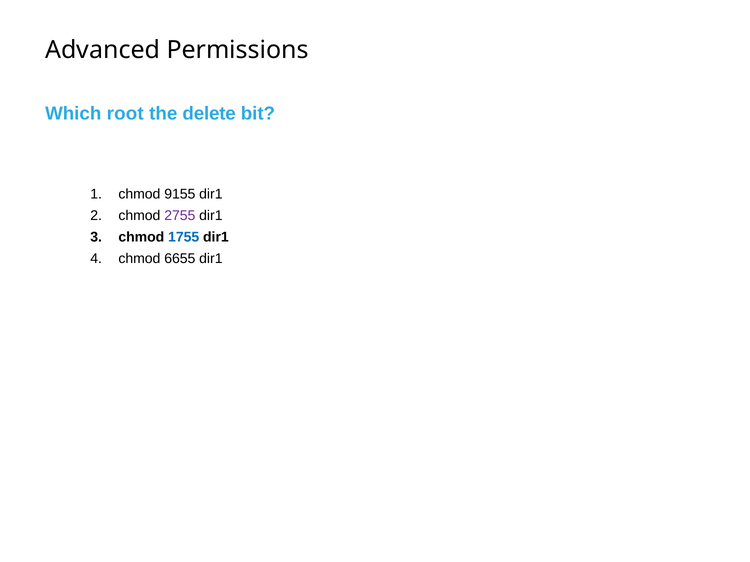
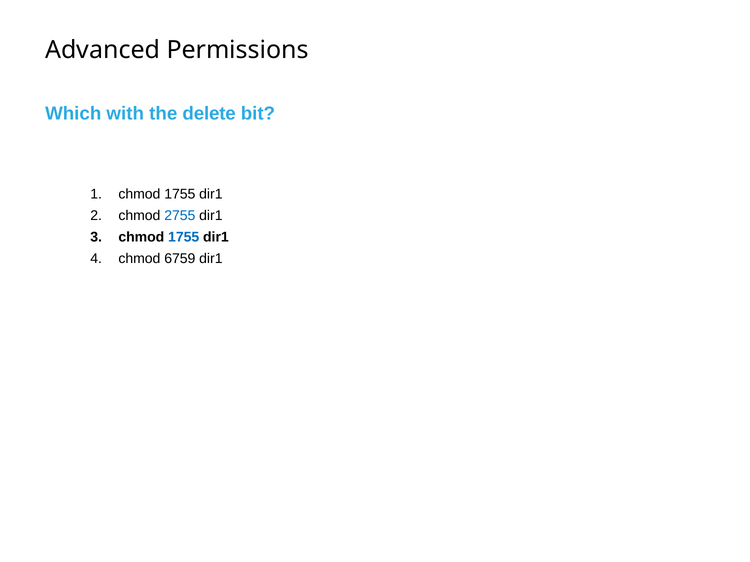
root: root -> with
9155 at (180, 194): 9155 -> 1755
2755 colour: purple -> blue
6655: 6655 -> 6759
